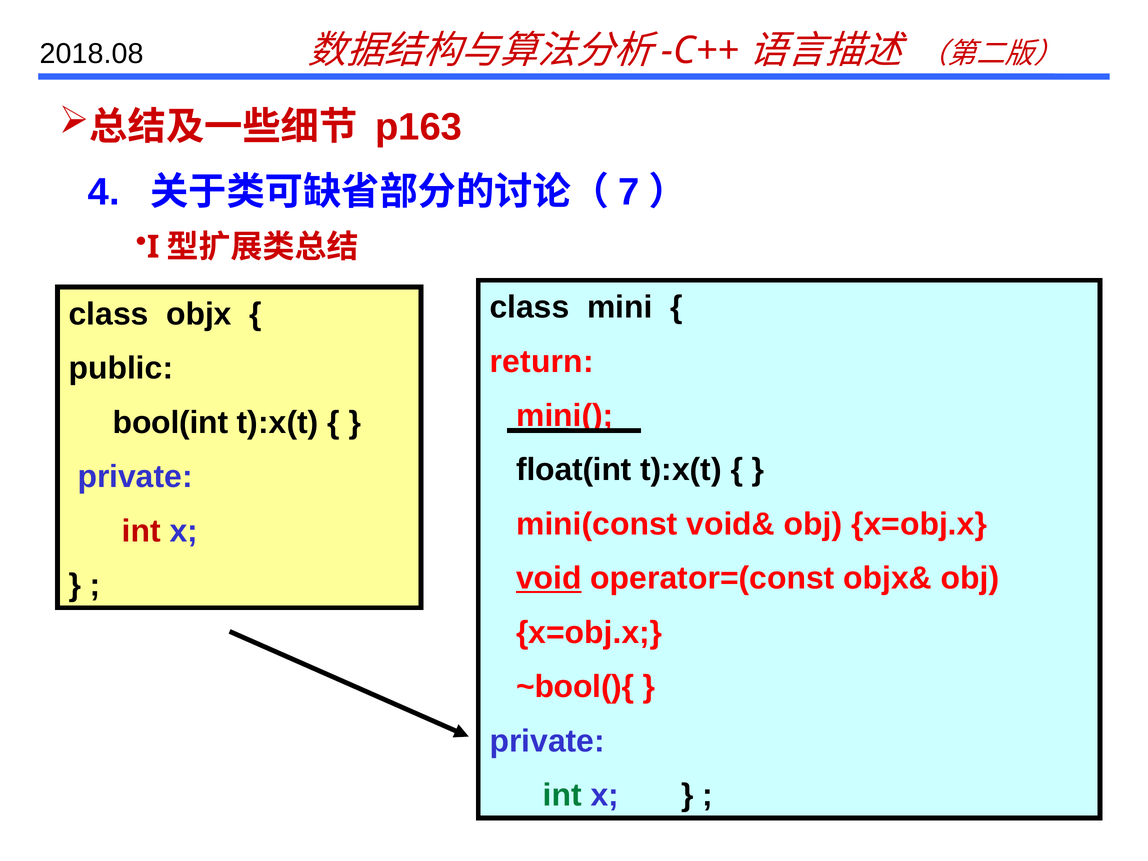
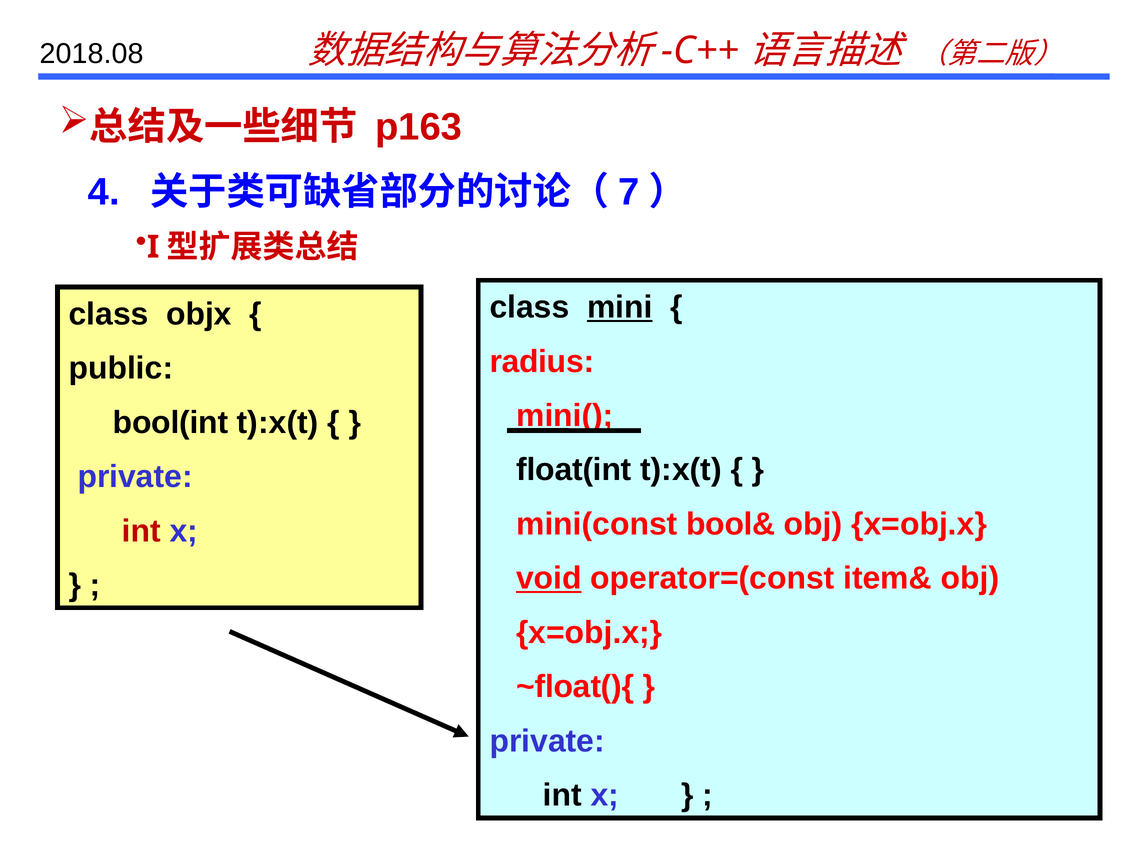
mini underline: none -> present
return: return -> radius
void&: void& -> bool&
objx&: objx& -> item&
~bool(){: ~bool(){ -> ~float(){
int at (562, 795) colour: green -> black
